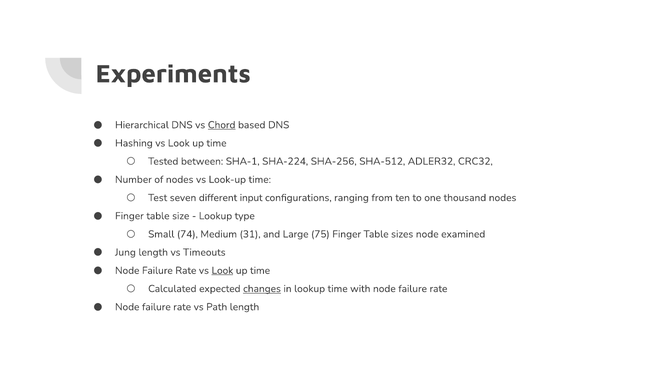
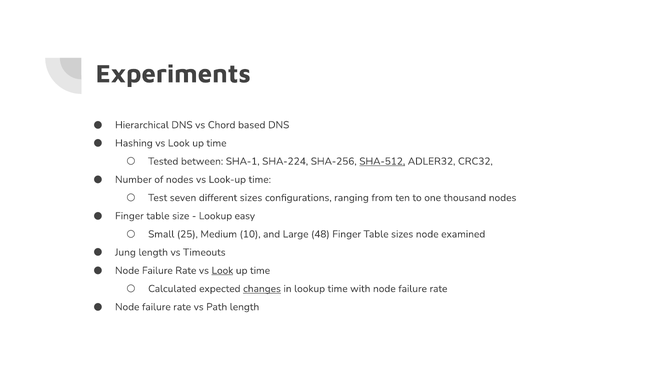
Chord underline: present -> none
SHA-512 underline: none -> present
different input: input -> sizes
type: type -> easy
74: 74 -> 25
31: 31 -> 10
75: 75 -> 48
